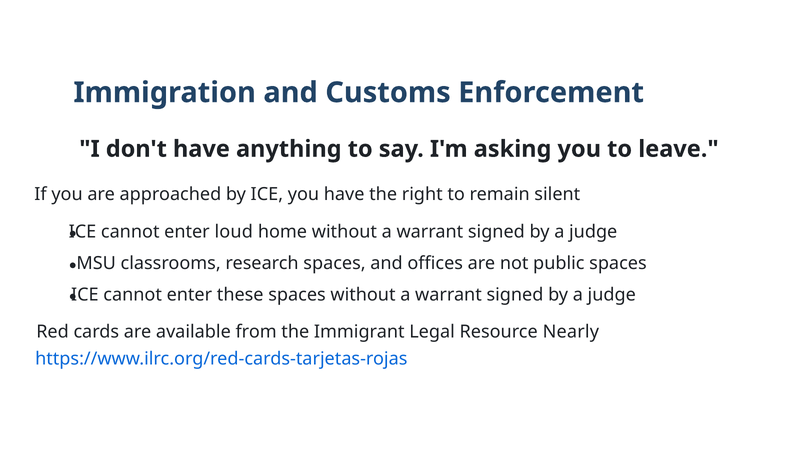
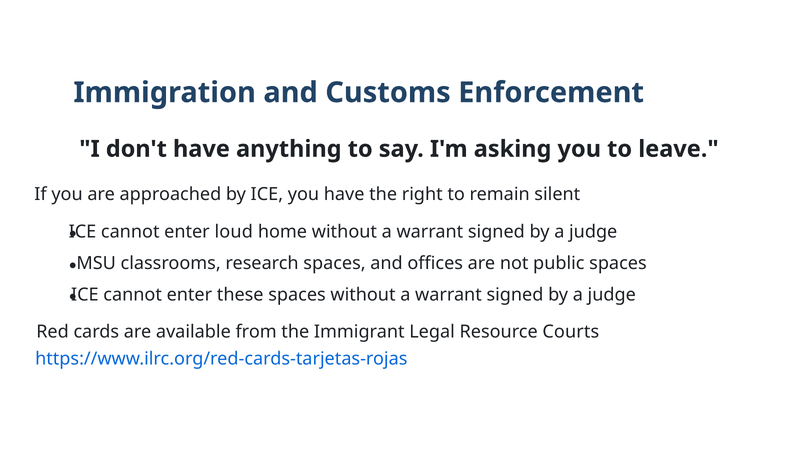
Nearly: Nearly -> Courts
